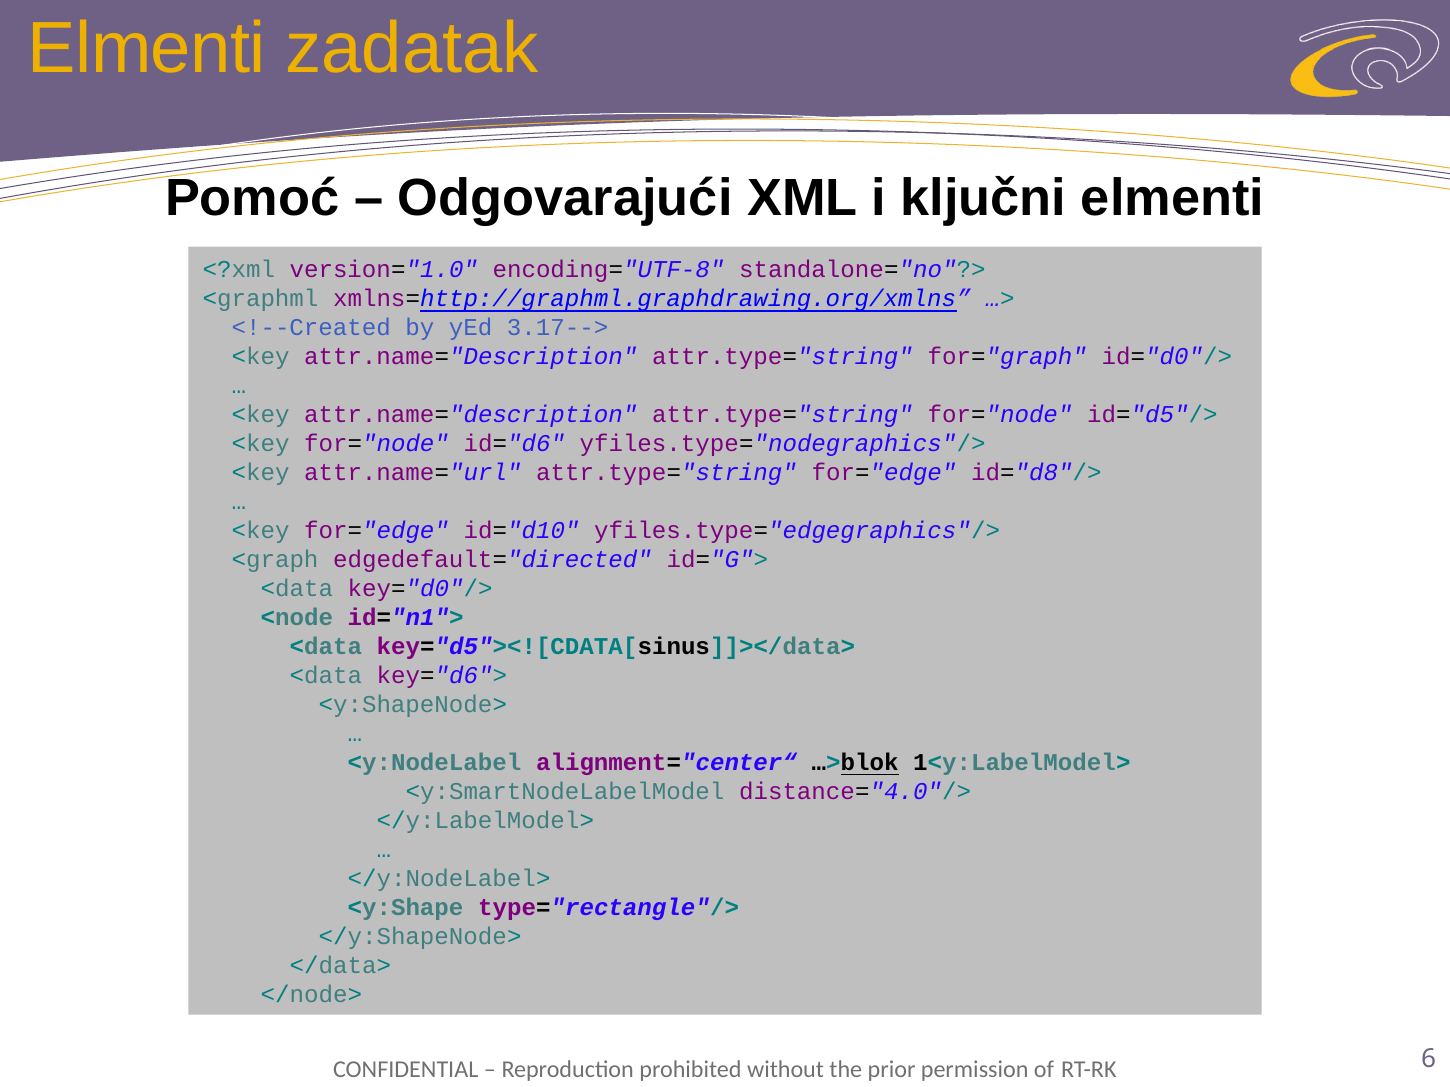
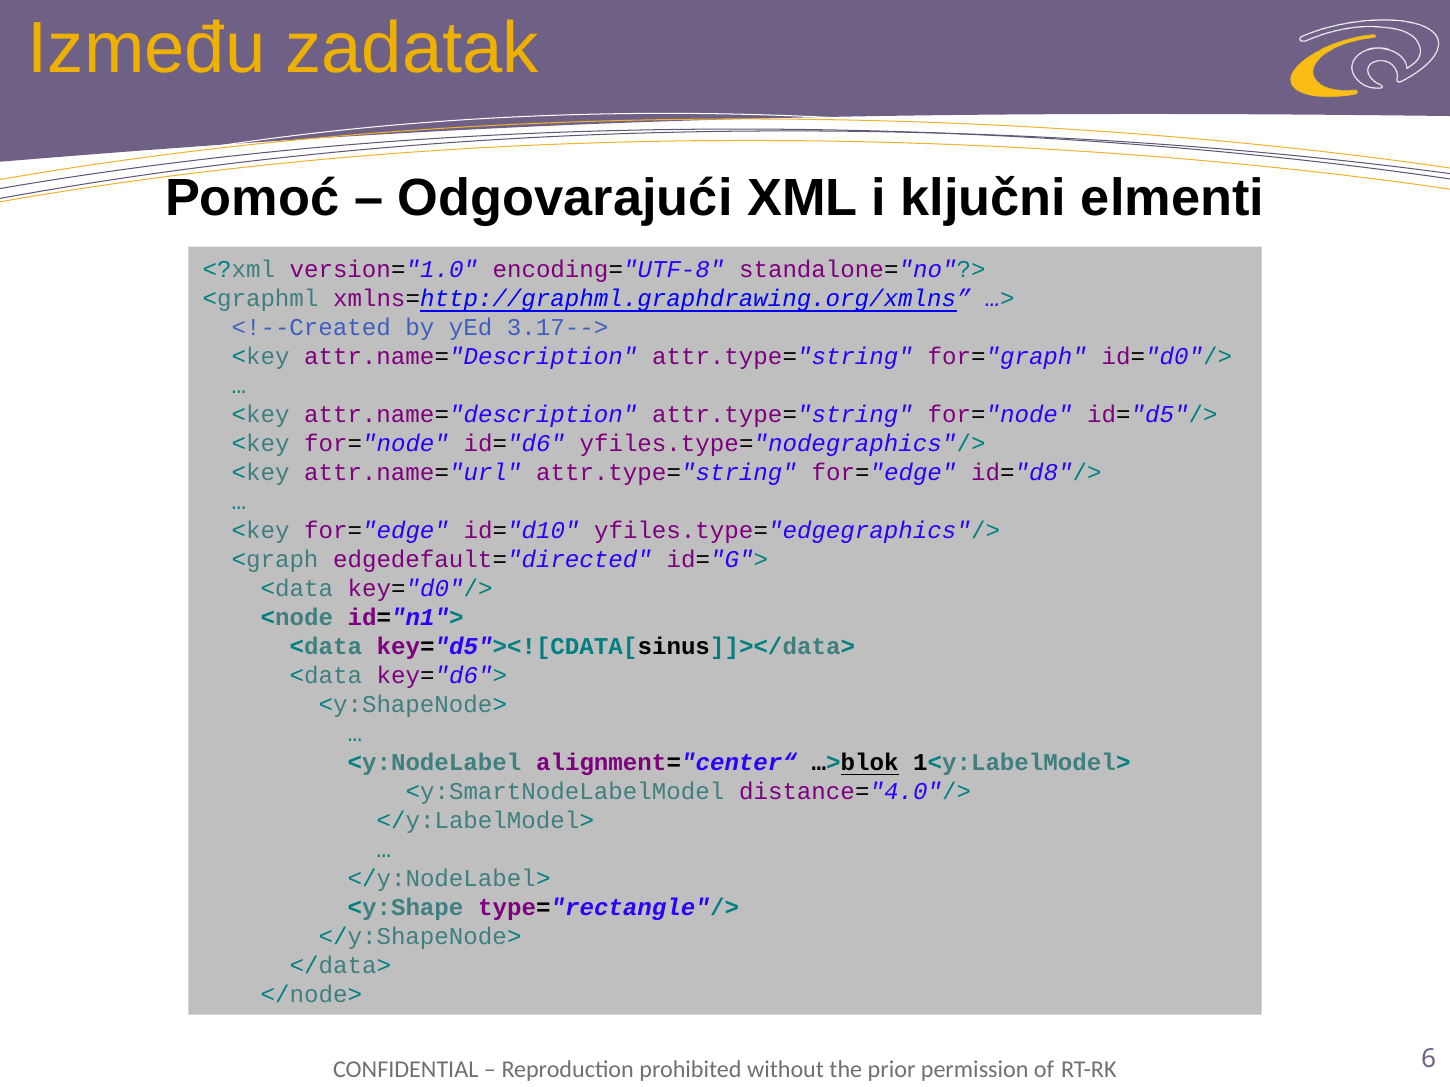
Elmenti at (147, 49): Elmenti -> Između
